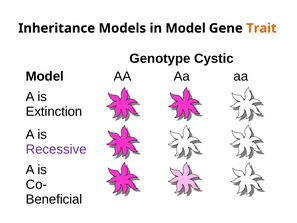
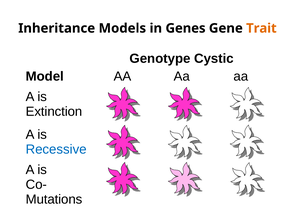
in Model: Model -> Genes
Recessive colour: purple -> blue
Beneficial: Beneficial -> Mutations
